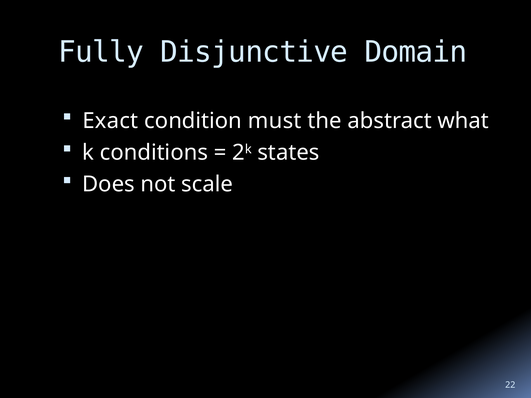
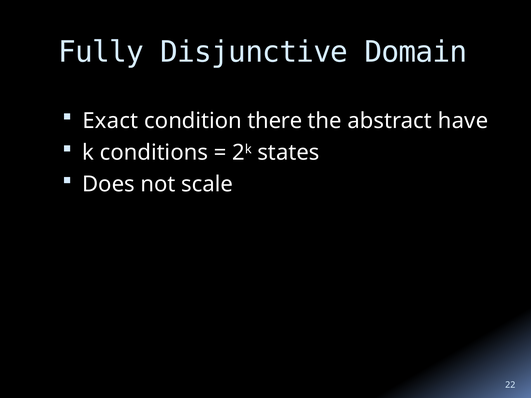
must: must -> there
what: what -> have
